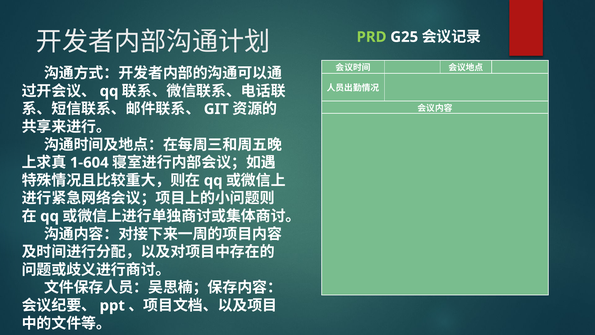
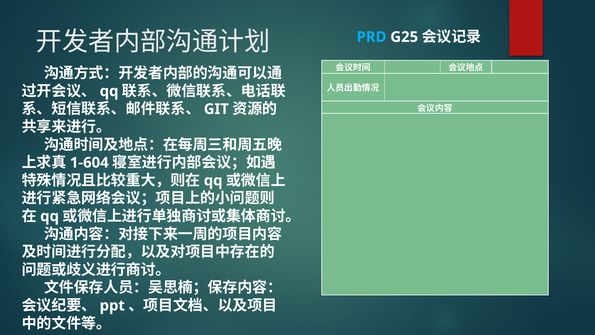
PRD colour: light green -> light blue
